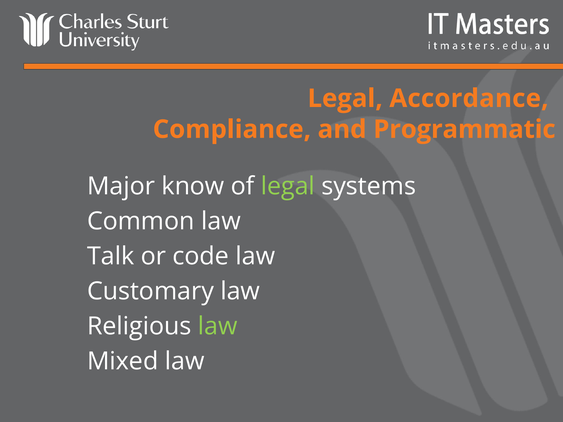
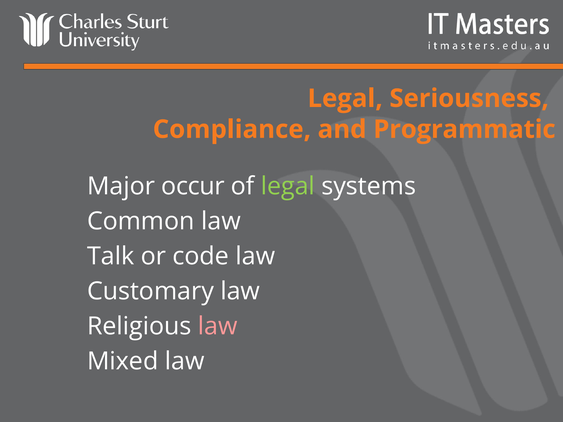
Accordance: Accordance -> Seriousness
know: know -> occur
law at (218, 327) colour: light green -> pink
